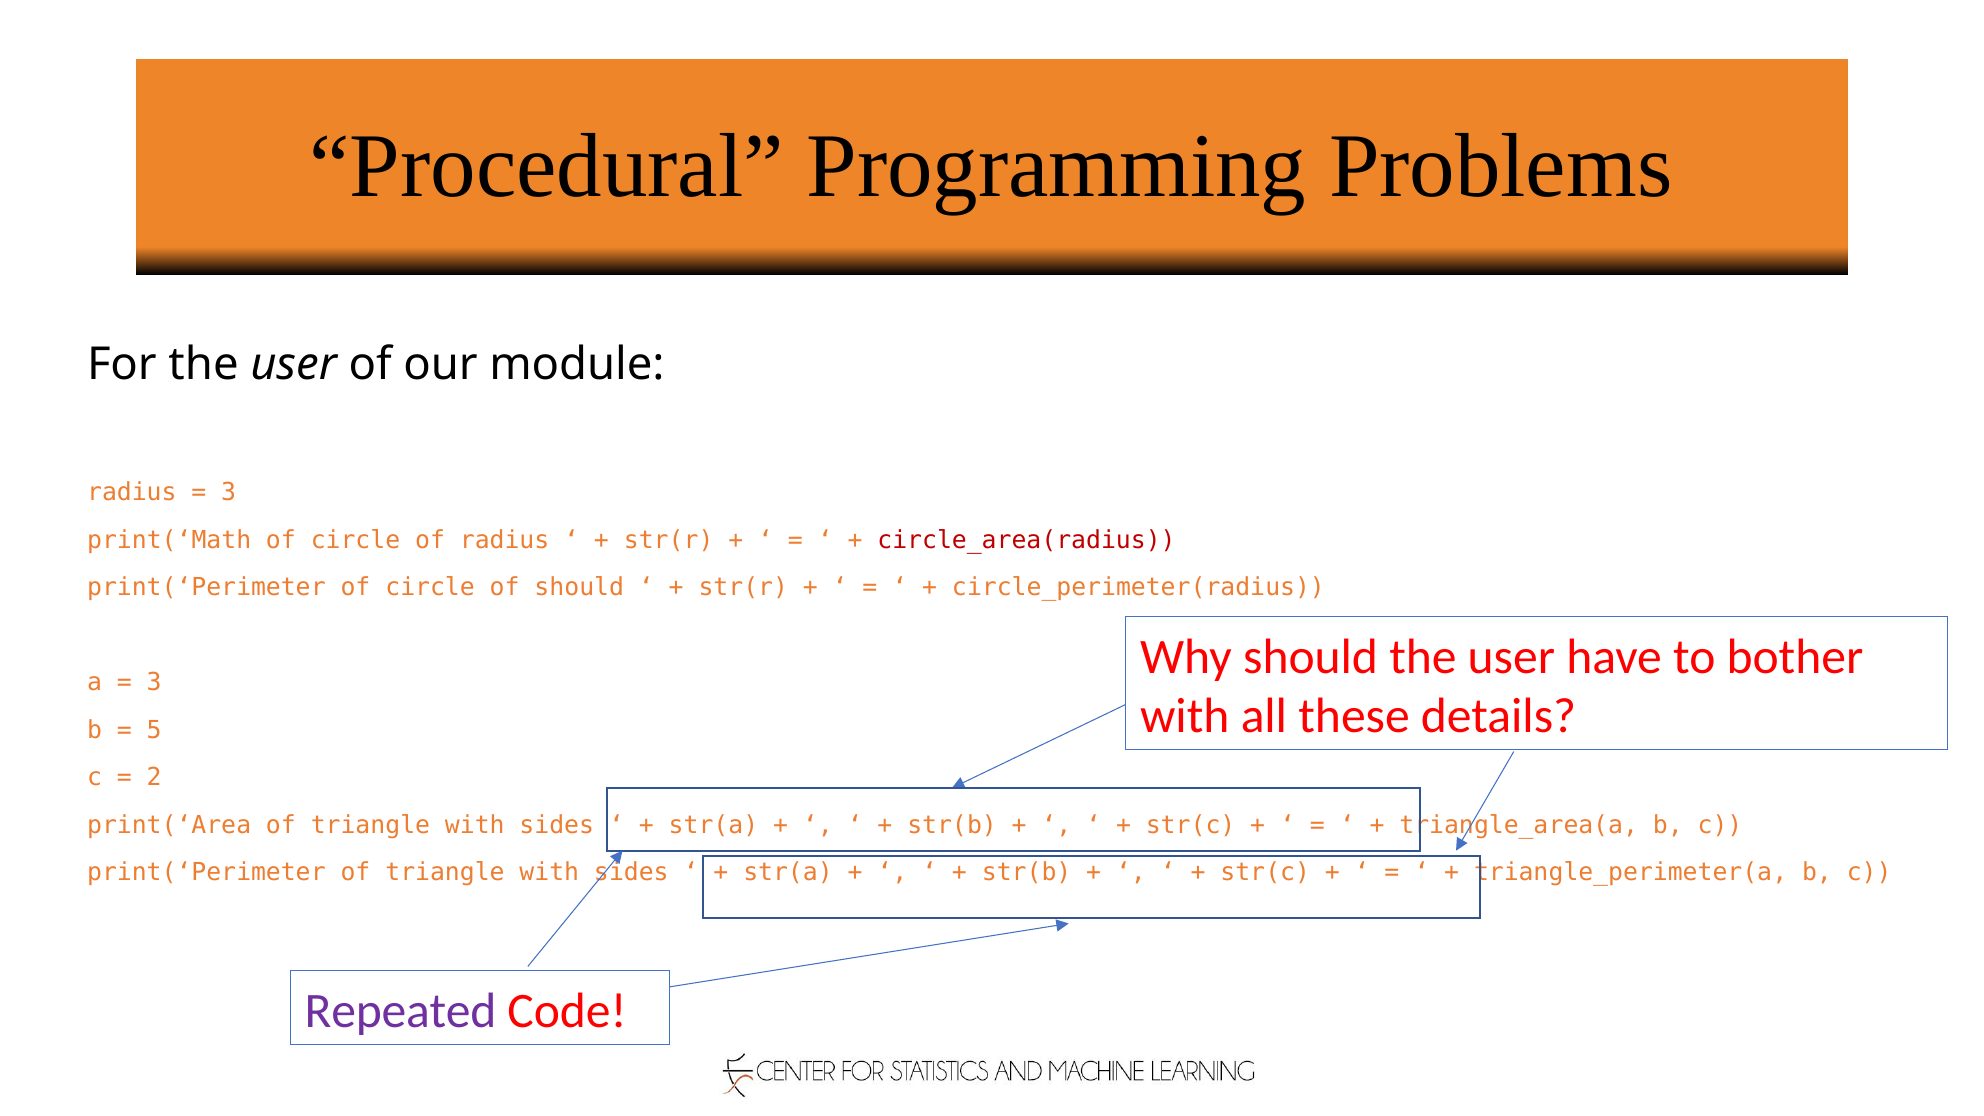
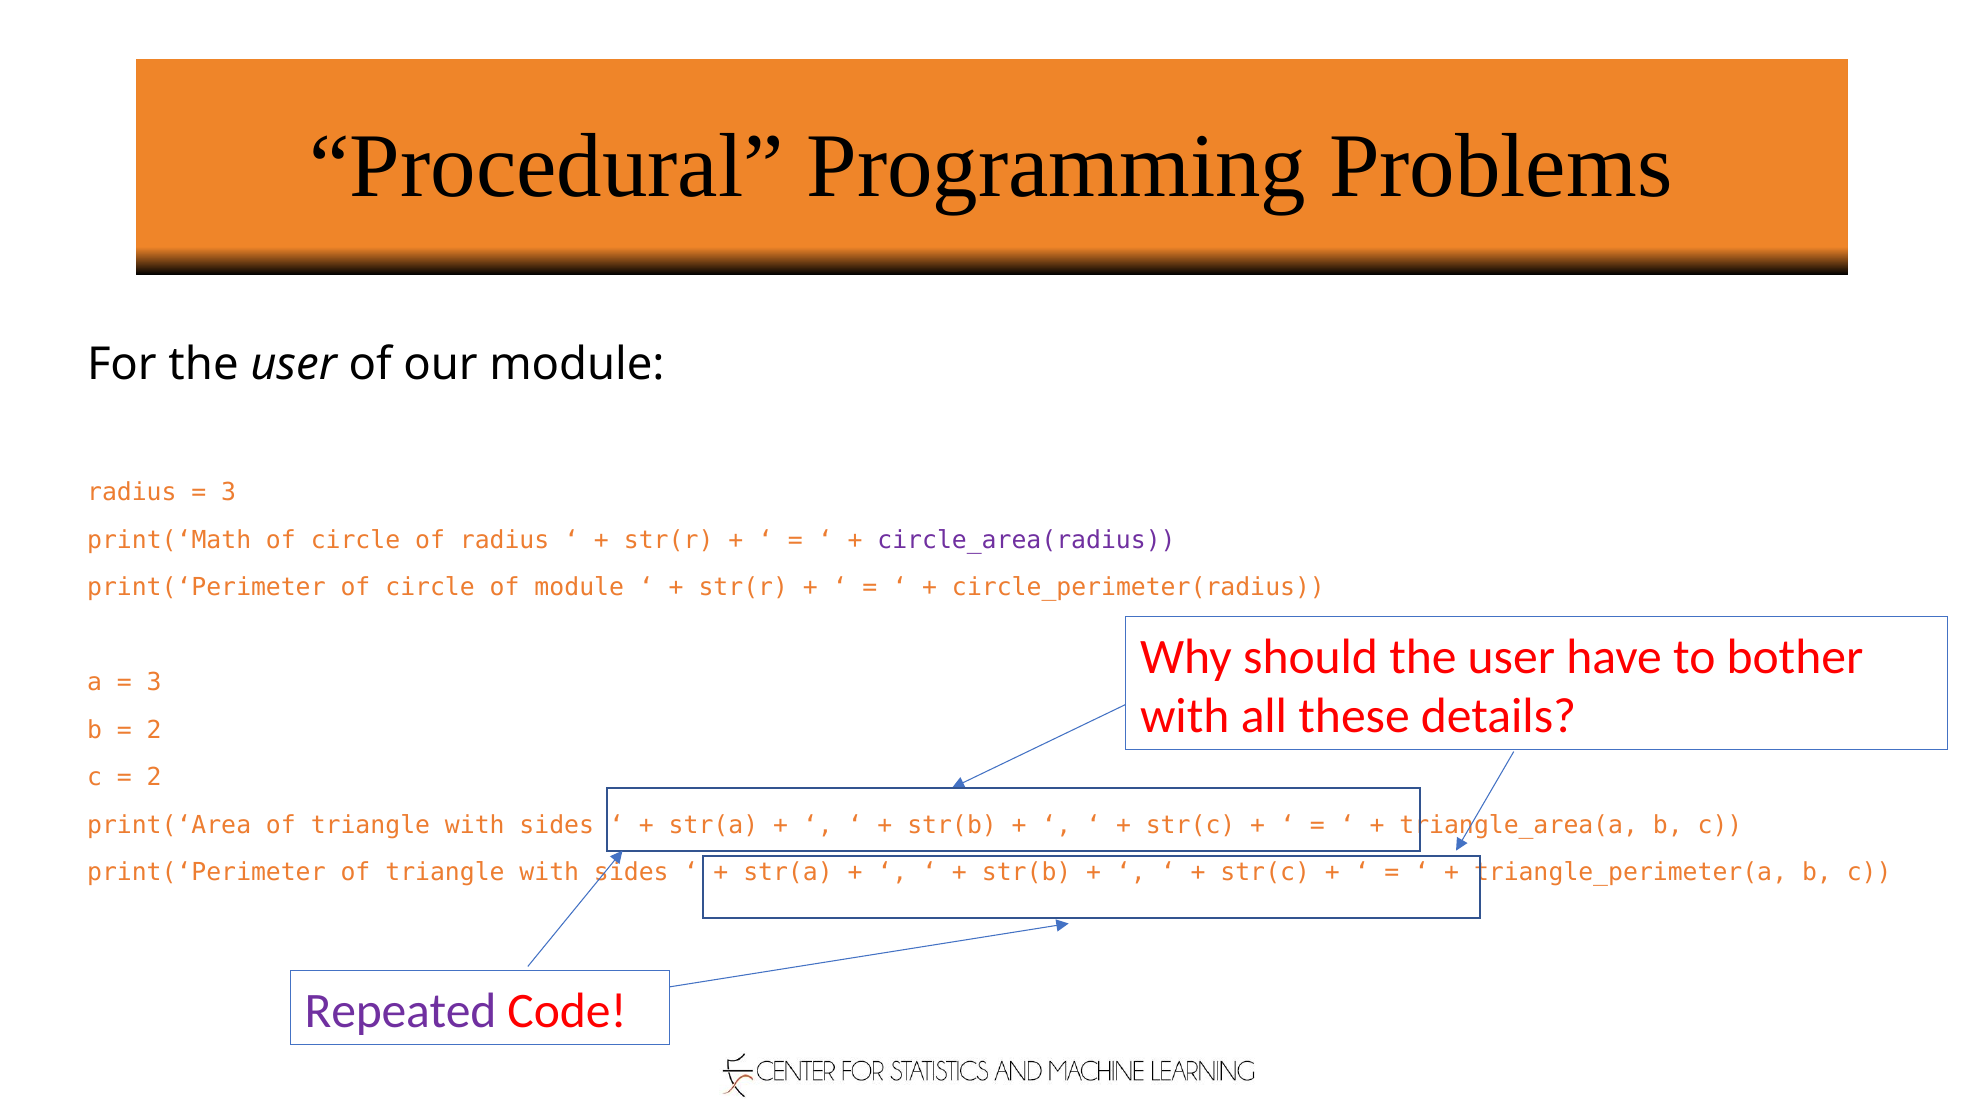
circle_area(radius colour: red -> purple
of should: should -> module
5 at (154, 730): 5 -> 2
